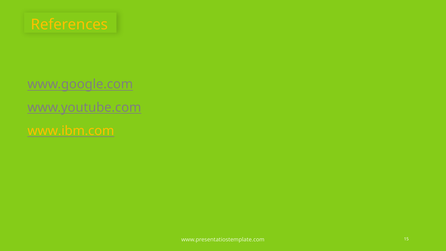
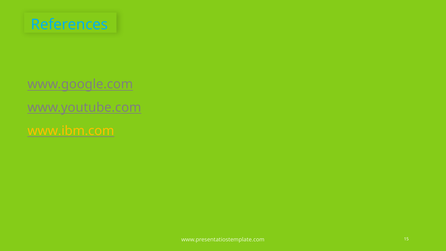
References colour: yellow -> light blue
